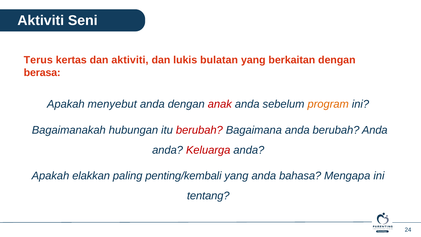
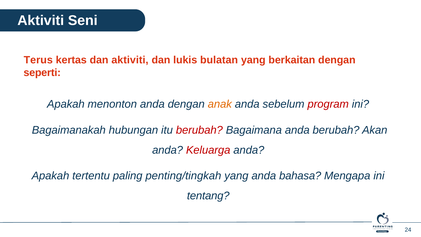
berasa: berasa -> seperti
menyebut: menyebut -> menonton
anak colour: red -> orange
program colour: orange -> red
berubah Anda: Anda -> Akan
elakkan: elakkan -> tertentu
penting/kembali: penting/kembali -> penting/tingkah
